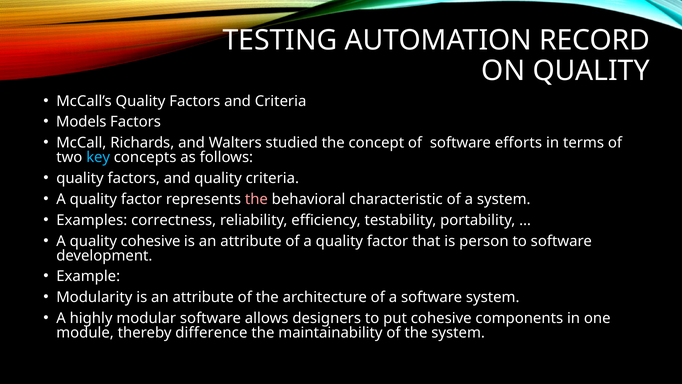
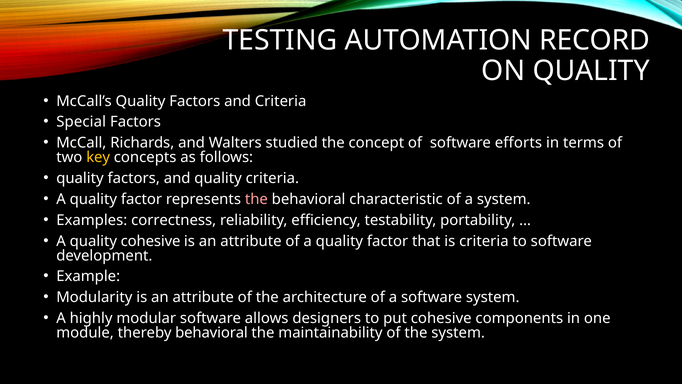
Models: Models -> Special
key colour: light blue -> yellow
is person: person -> criteria
thereby difference: difference -> behavioral
